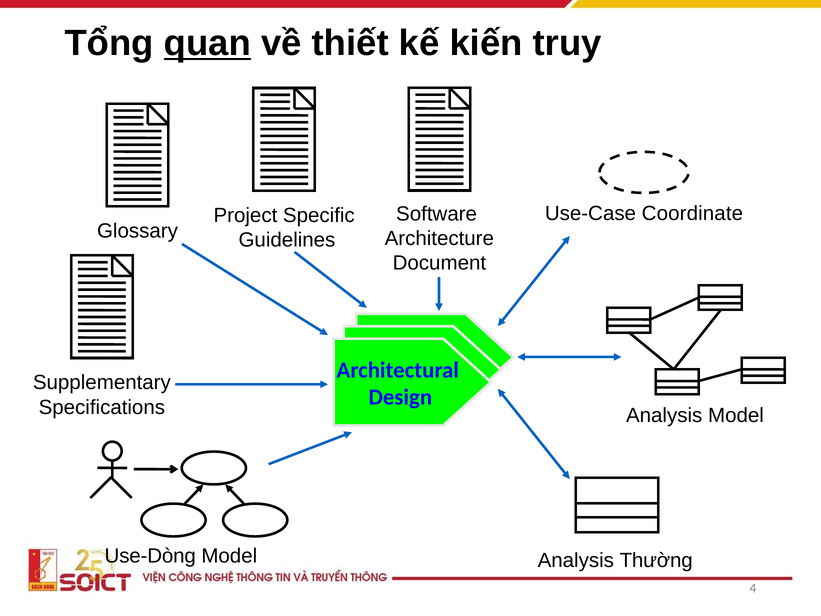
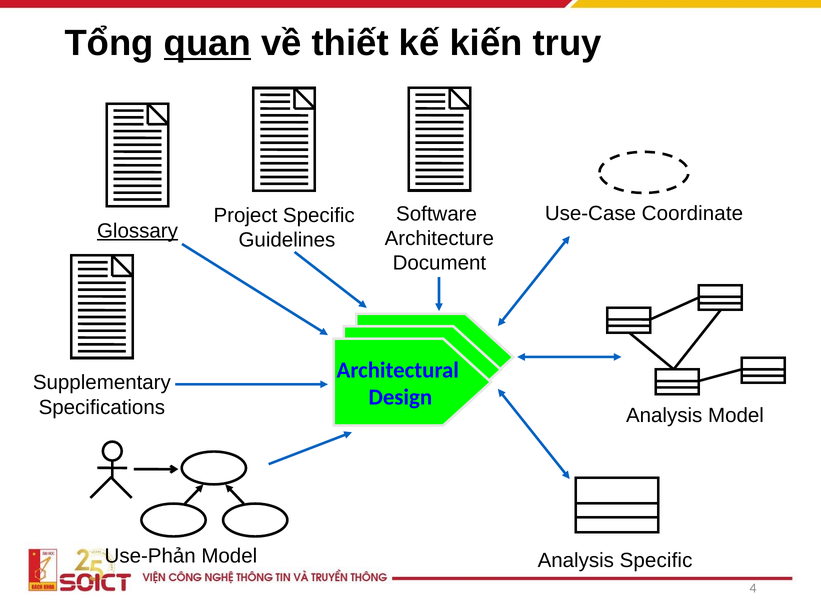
Glossary underline: none -> present
Use-Dòng: Use-Dòng -> Use-Phản
Analysis Thường: Thường -> Specific
